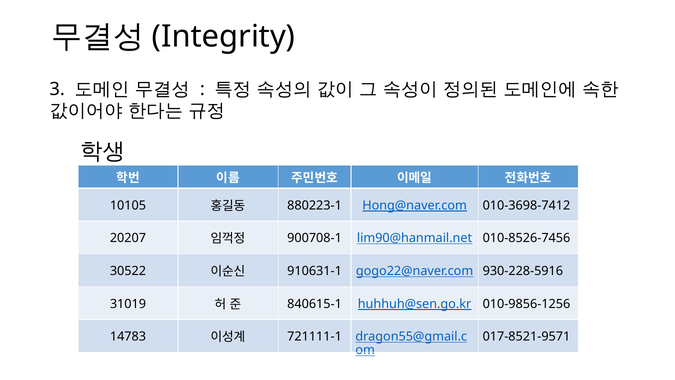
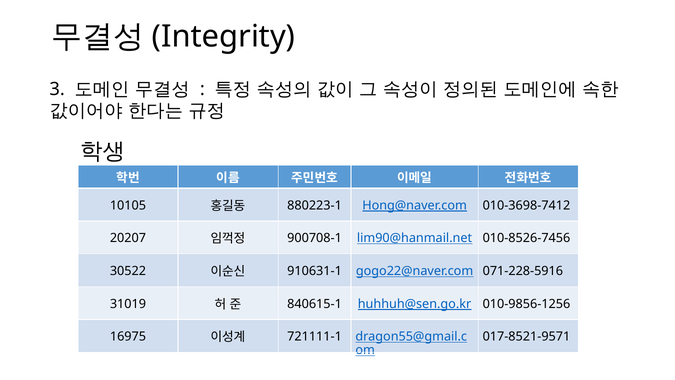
930-228-5916: 930-228-5916 -> 071-228-5916
14783: 14783 -> 16975
